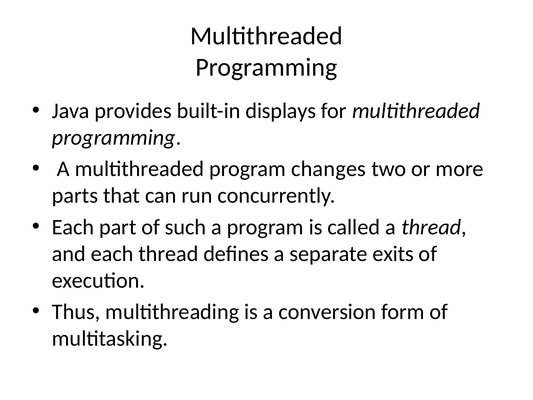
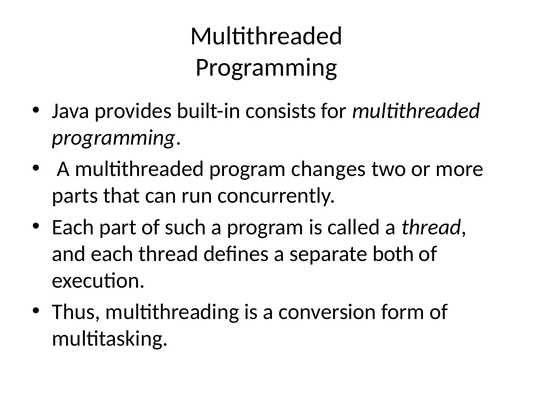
displays: displays -> consists
exits: exits -> both
